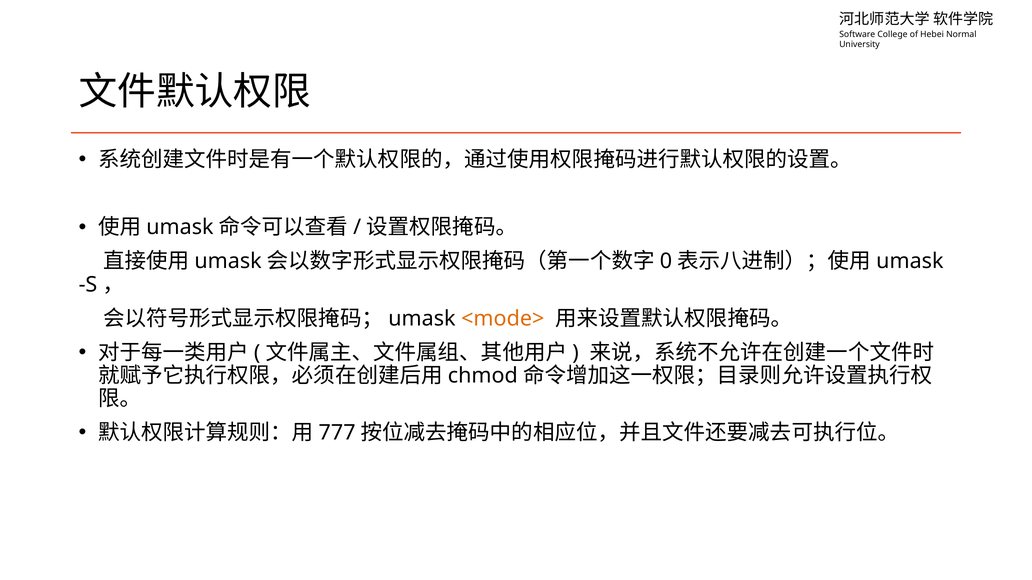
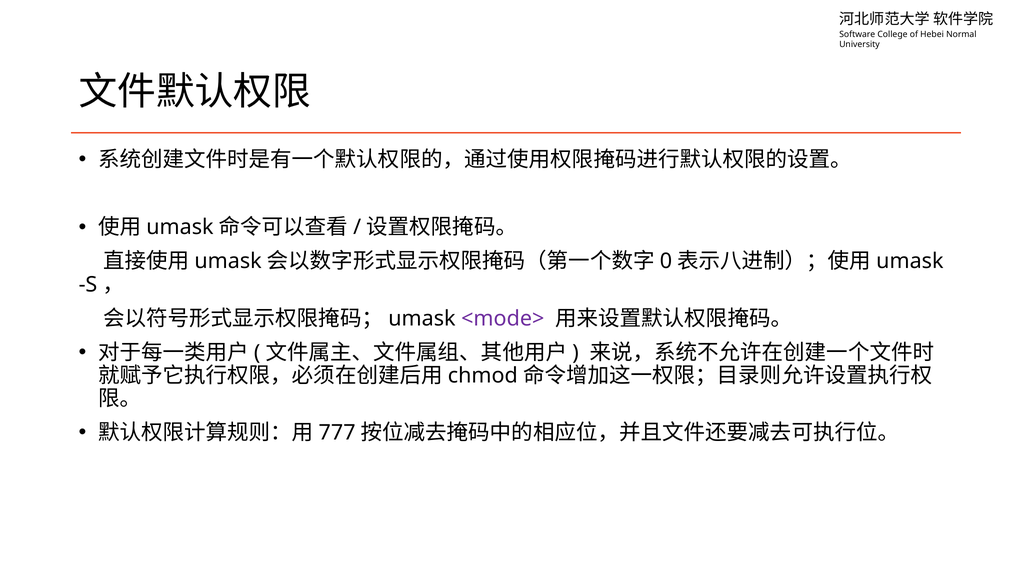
<mode> colour: orange -> purple
